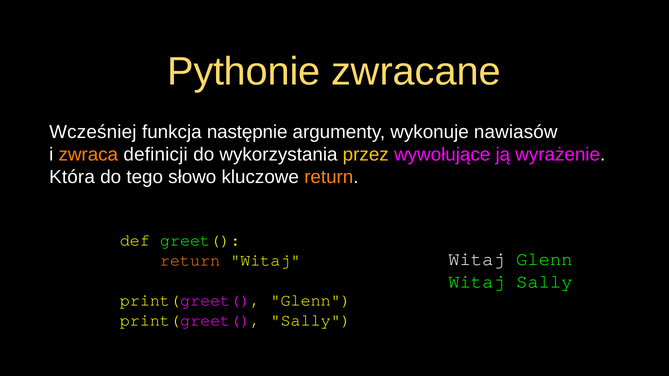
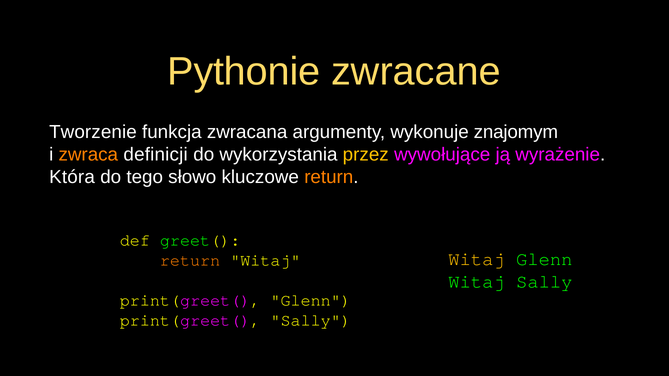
Wcześniej: Wcześniej -> Tworzenie
następnie: następnie -> zwracana
nawiasów: nawiasów -> znajomym
Witaj at (477, 259) colour: white -> yellow
